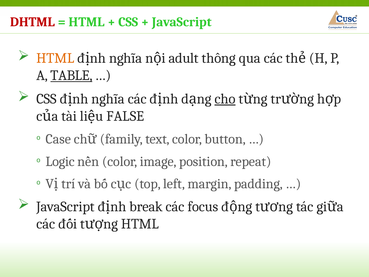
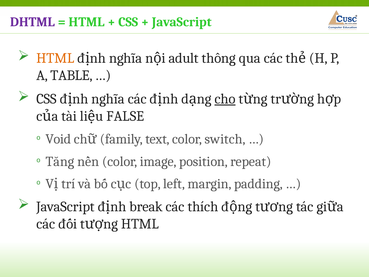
DHTML colour: red -> purple
TABLE underline: present -> none
Case: Case -> Void
button: button -> switch
Logic: Logic -> Tăng
focus: focus -> thích
